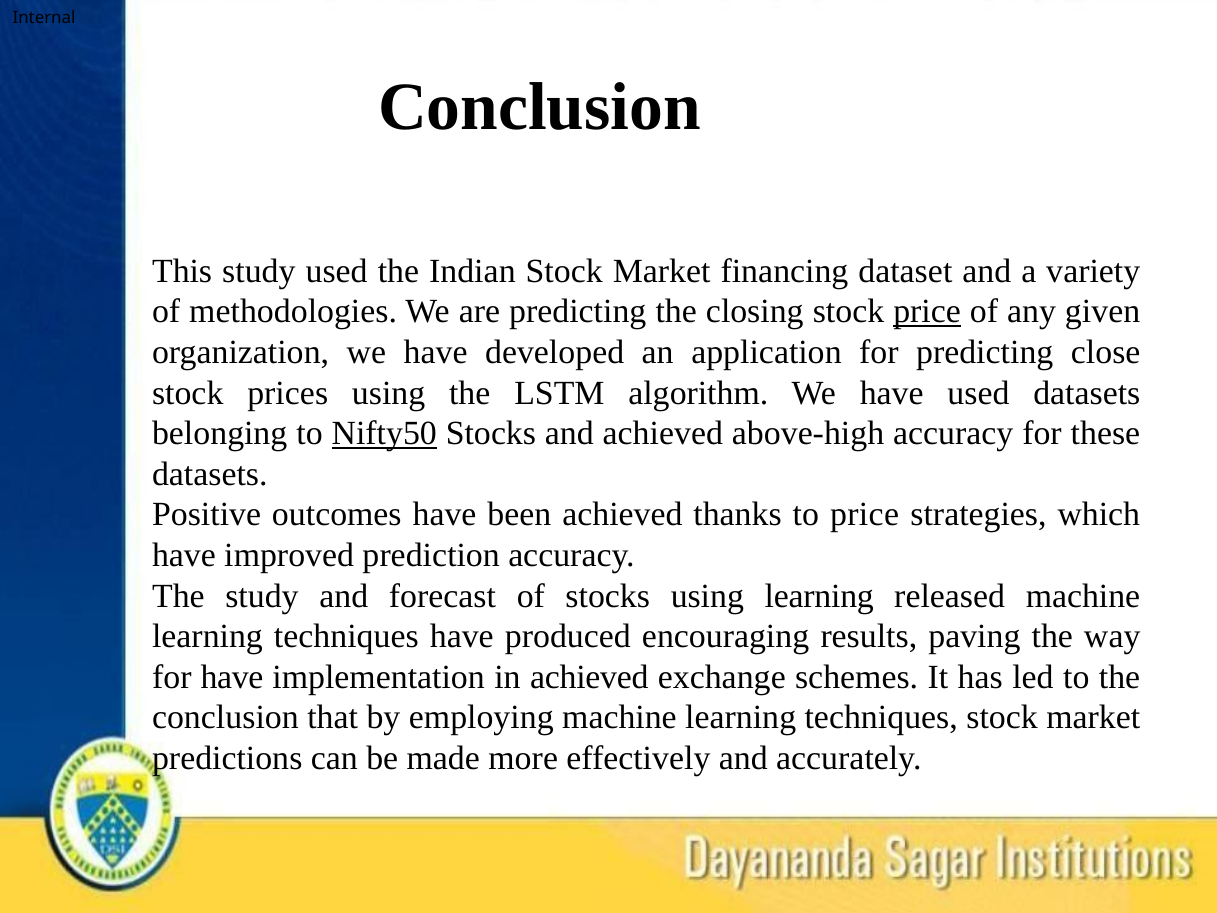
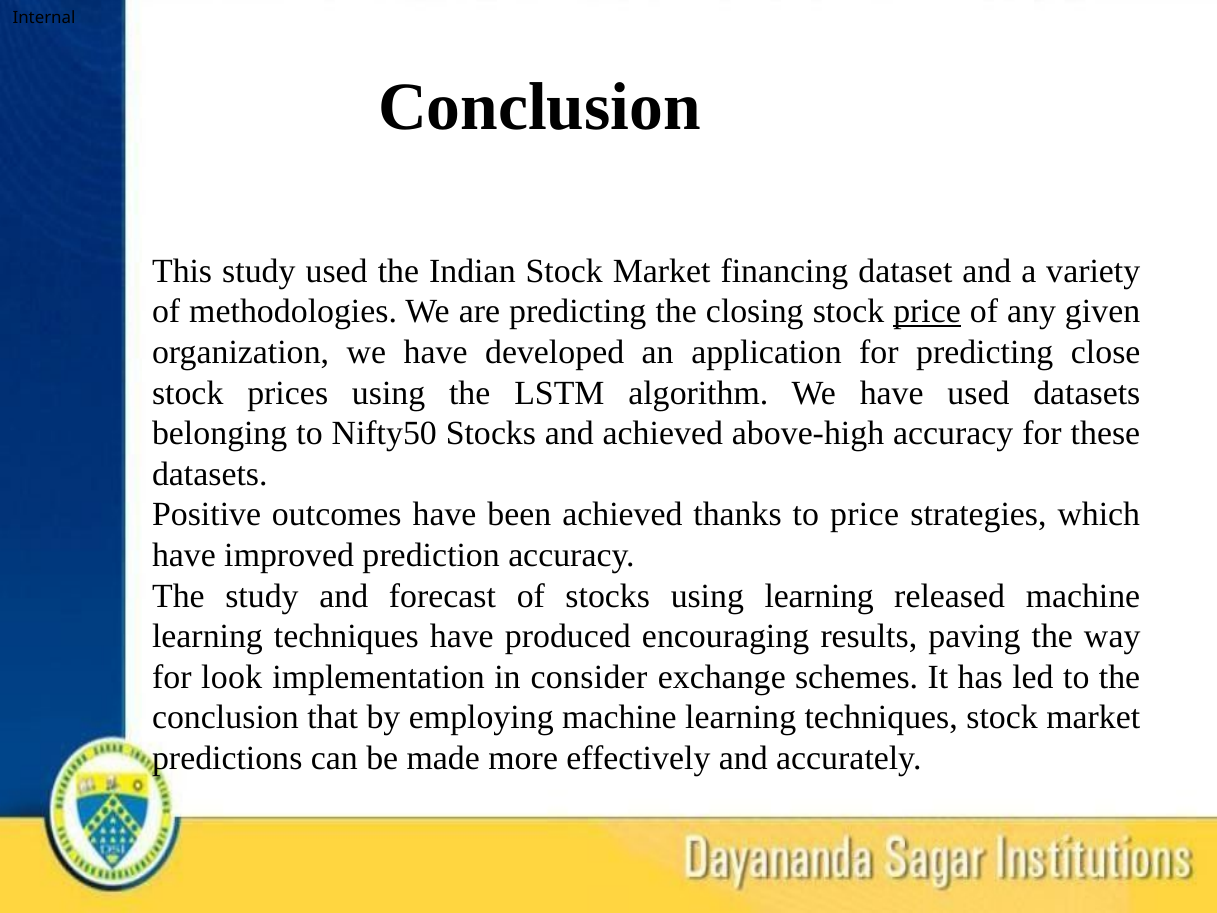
Nifty50 underline: present -> none
for have: have -> look
in achieved: achieved -> consider
